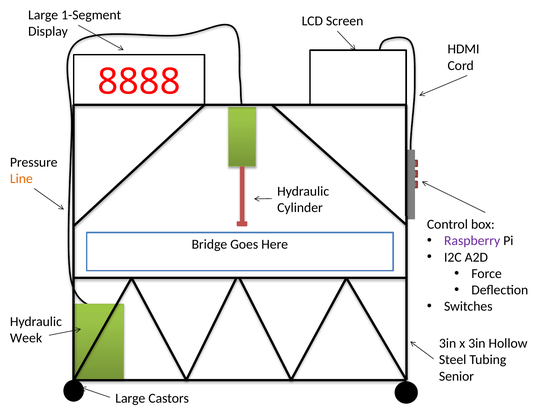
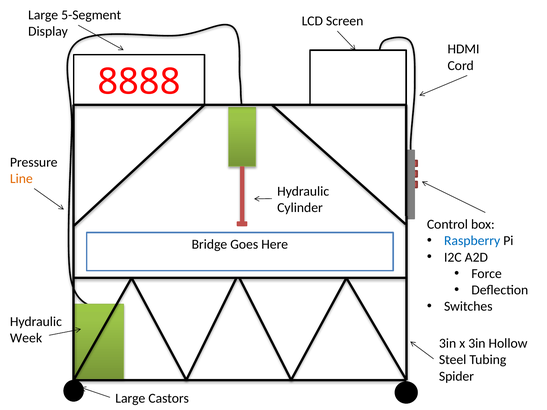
1-Segment: 1-Segment -> 5-Segment
Raspberry colour: purple -> blue
Senior: Senior -> Spider
